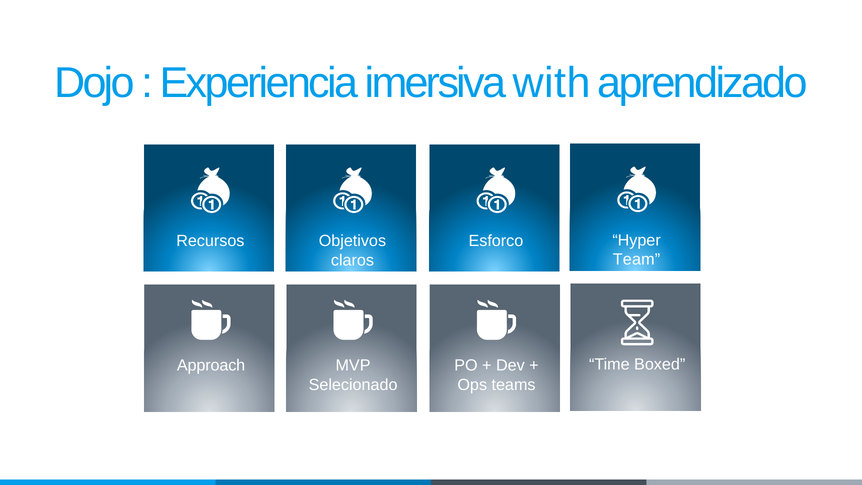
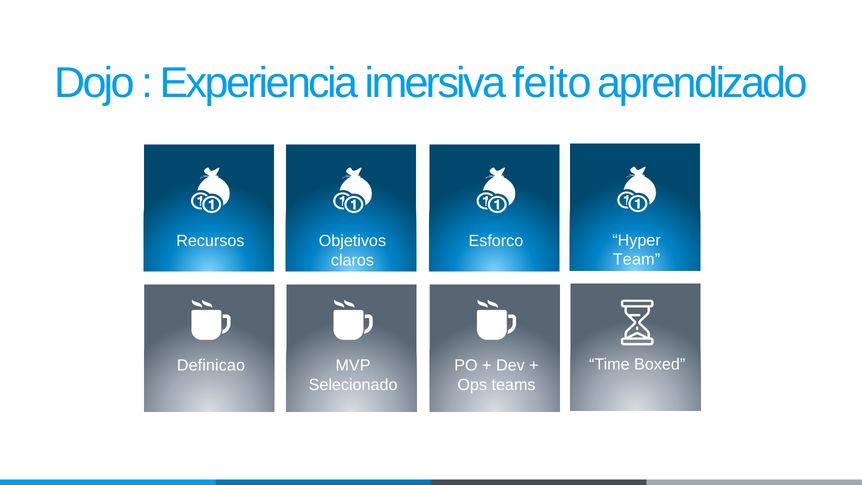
with: with -> feito
Approach: Approach -> Definicao
